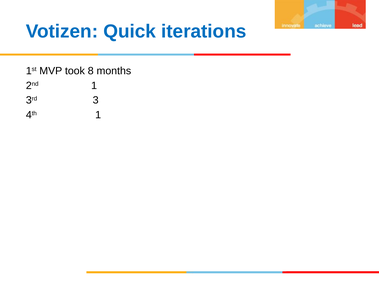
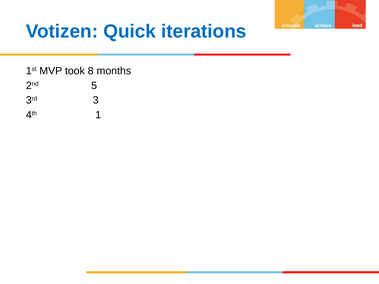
2nd 1: 1 -> 5
